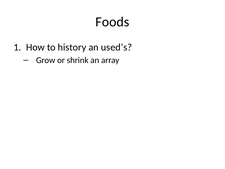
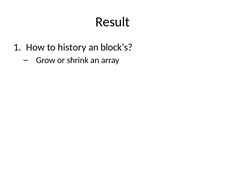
Foods: Foods -> Result
used’s: used’s -> block’s
